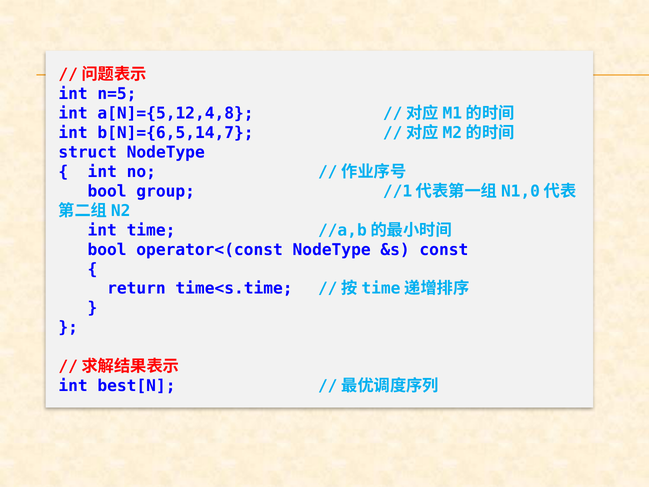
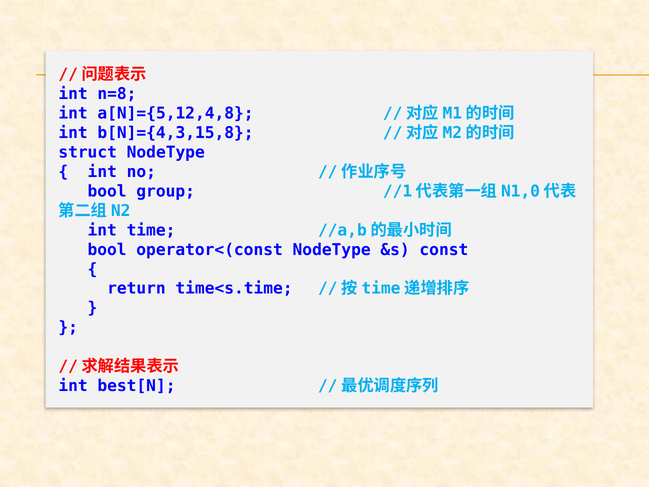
n=5: n=5 -> n=8
b[N]={6,5,14,7: b[N]={6,5,14,7 -> b[N]={4,3,15,8
